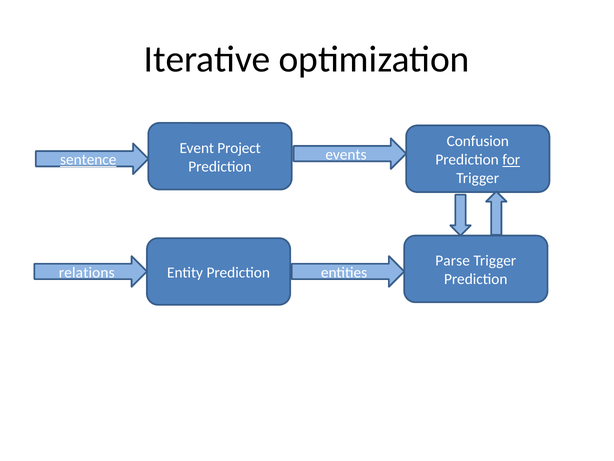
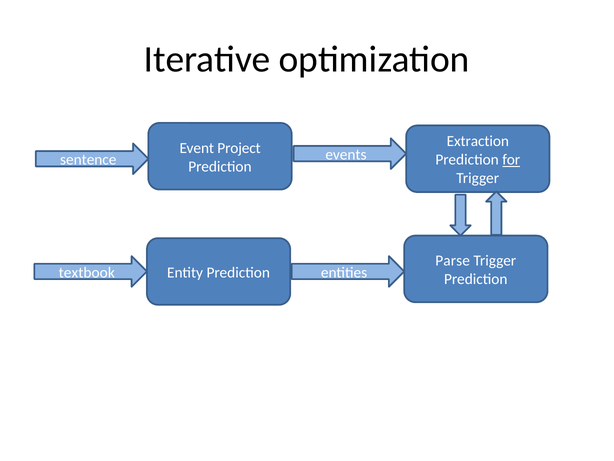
Confusion: Confusion -> Extraction
sentence underline: present -> none
relations: relations -> textbook
